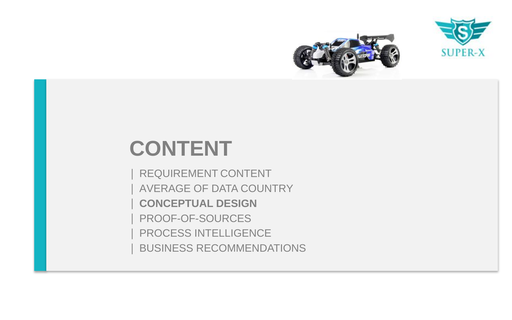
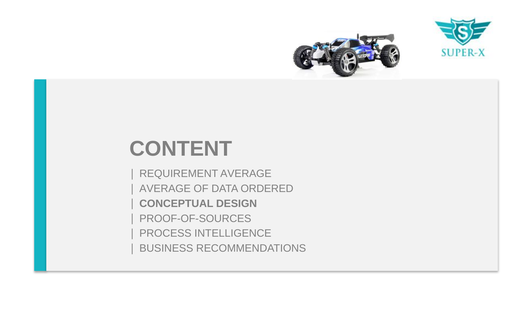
REQUIREMENT CONTENT: CONTENT -> AVERAGE
COUNTRY: COUNTRY -> ORDERED
